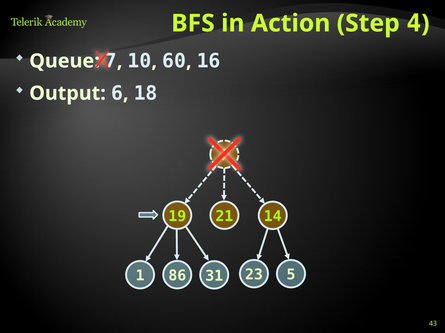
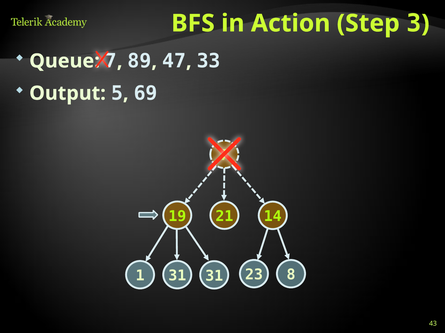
4: 4 -> 3
10: 10 -> 89
60: 60 -> 47
16: 16 -> 33
6: 6 -> 5
18: 18 -> 69
5: 5 -> 8
1 86: 86 -> 31
